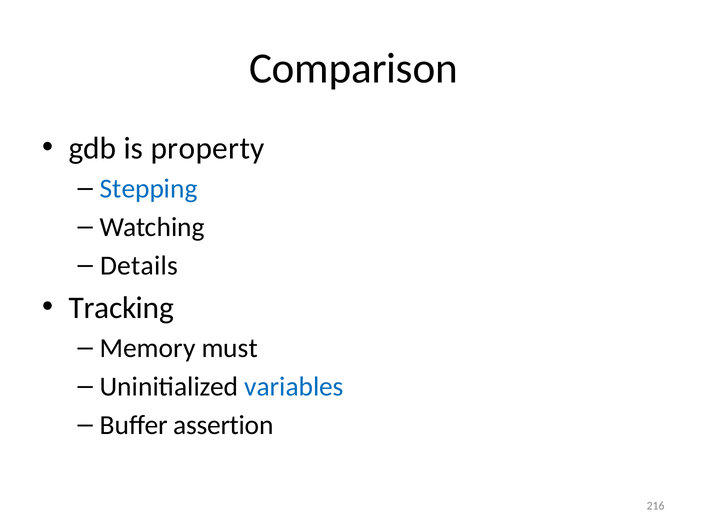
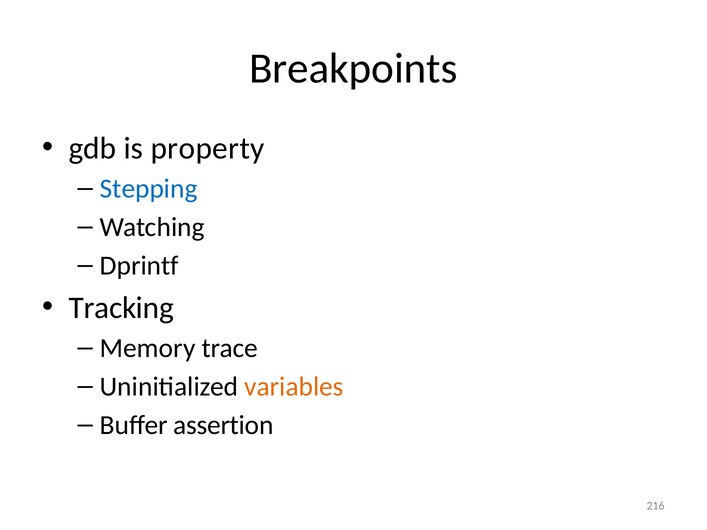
Comparison: Comparison -> Breakpoints
Details: Details -> Dprintf
must: must -> trace
variables colour: blue -> orange
